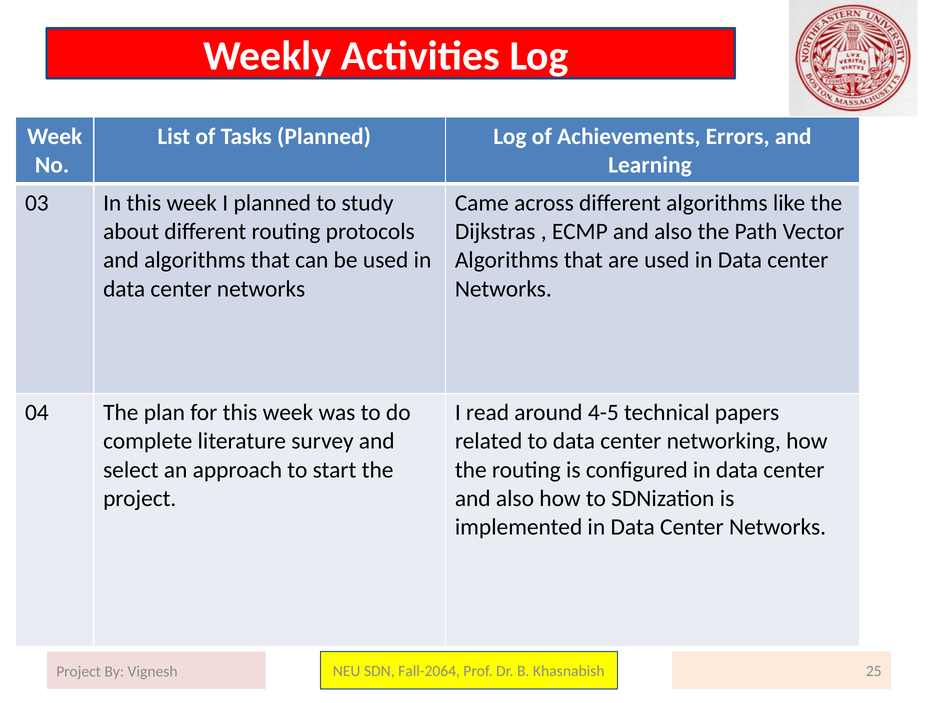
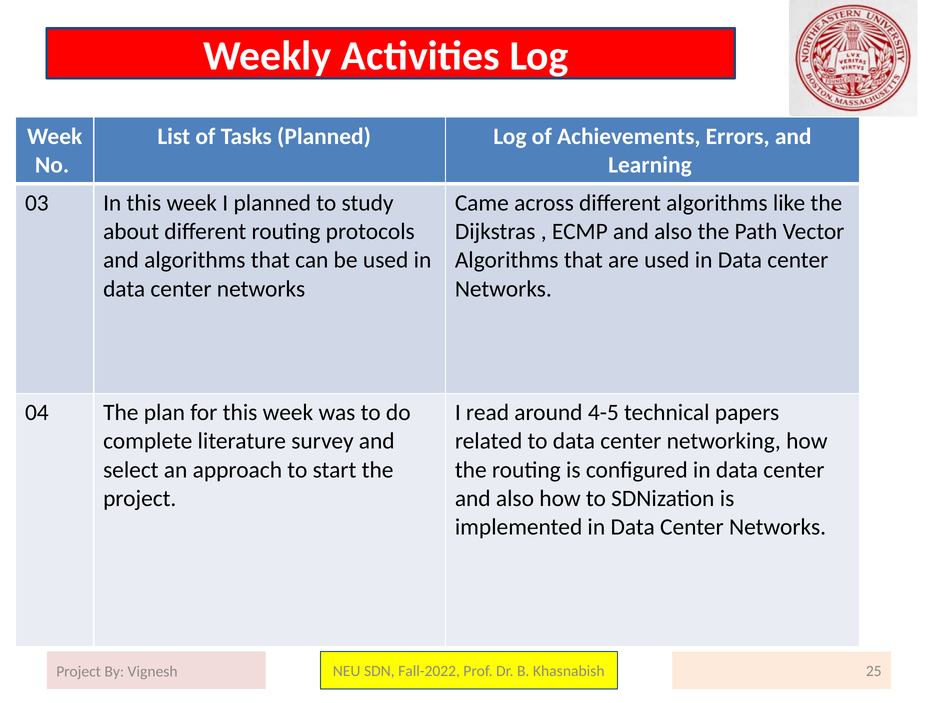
Fall-2064: Fall-2064 -> Fall-2022
